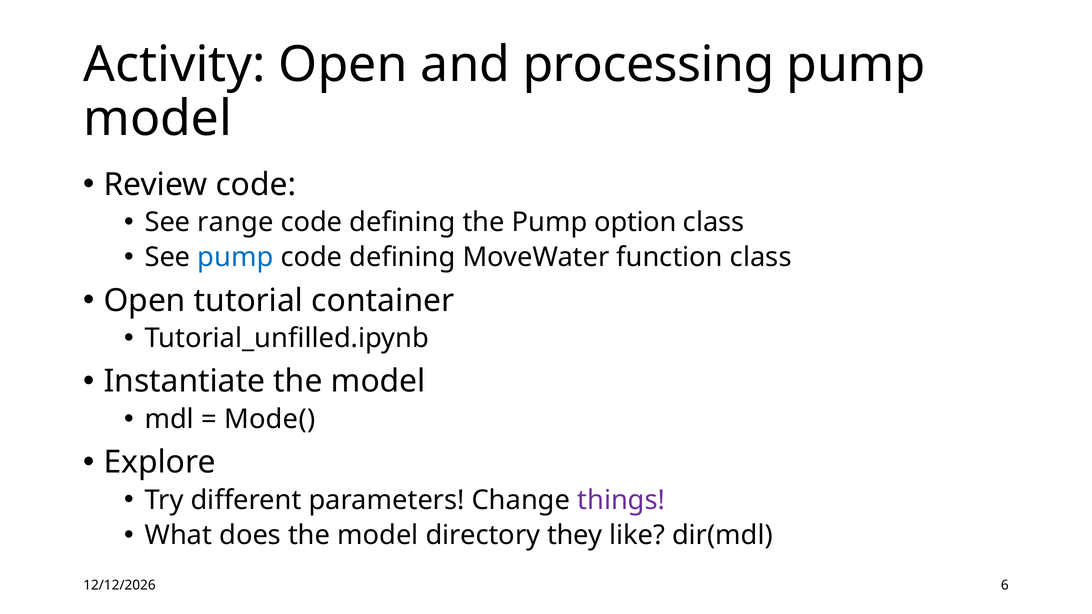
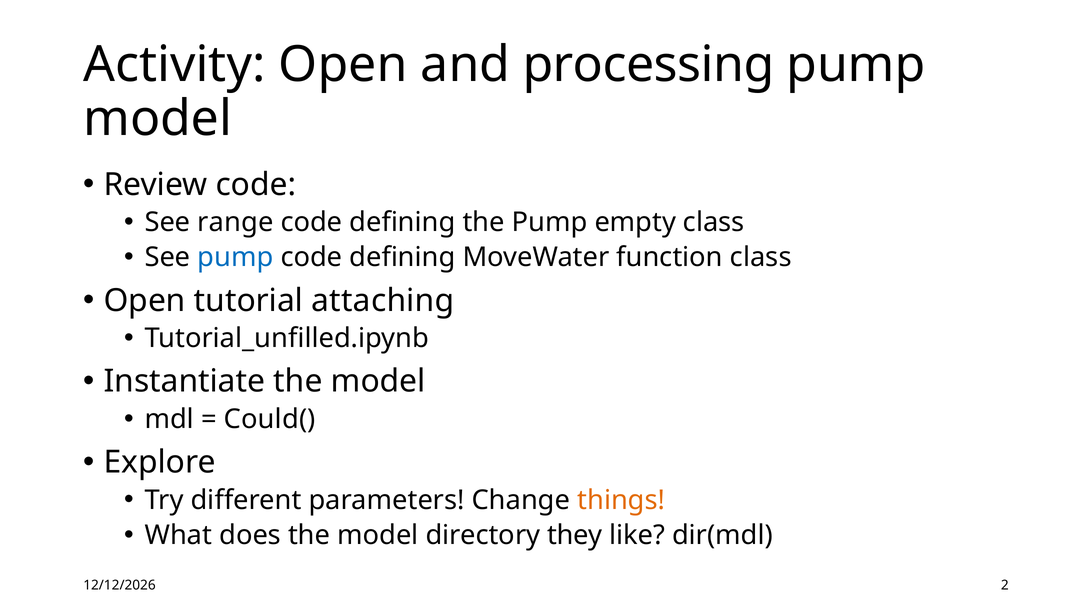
option: option -> empty
container: container -> attaching
Mode(: Mode( -> Could(
things colour: purple -> orange
6: 6 -> 2
